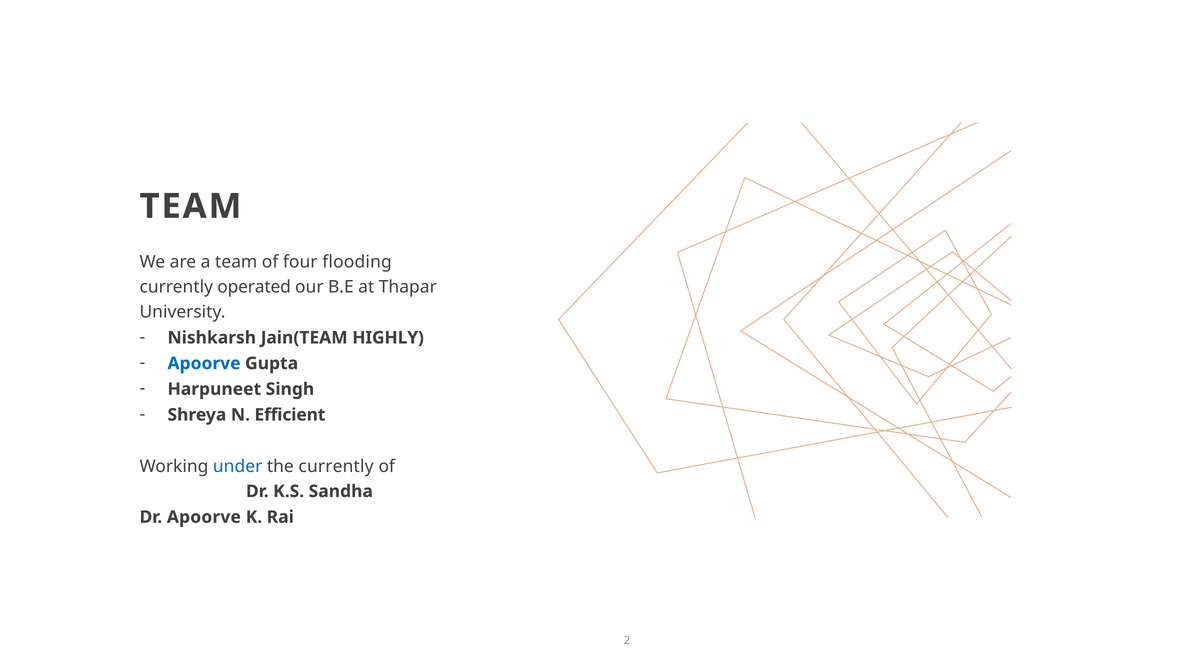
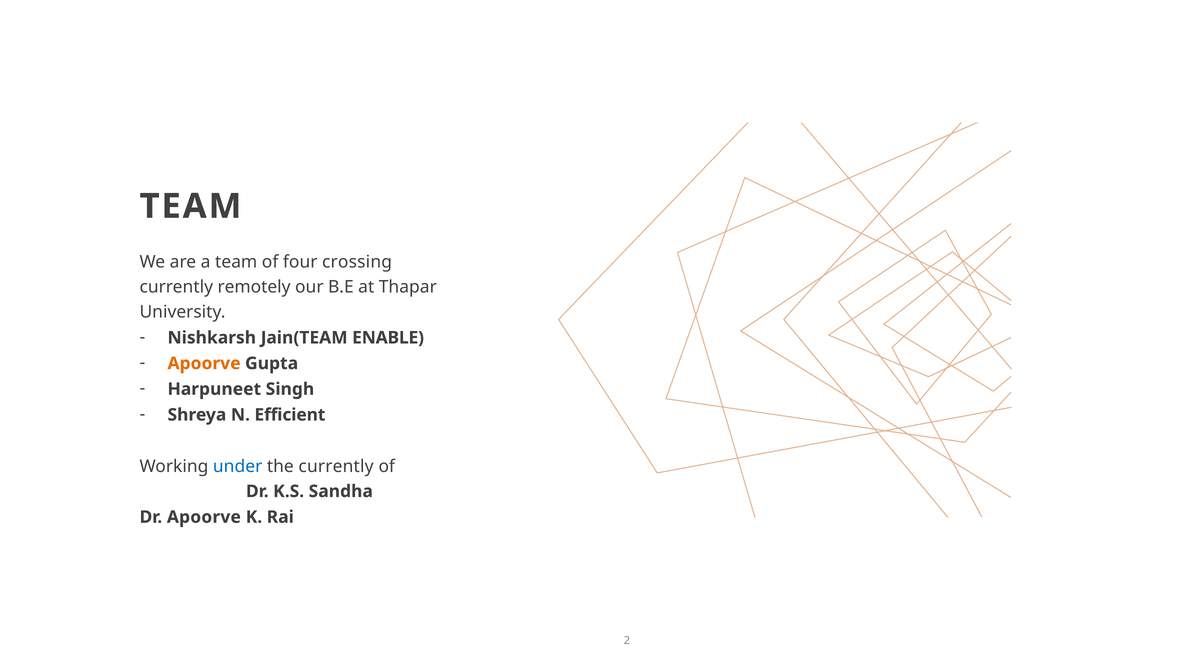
flooding: flooding -> crossing
operated: operated -> remotely
HIGHLY: HIGHLY -> ENABLE
Apoorve at (204, 363) colour: blue -> orange
